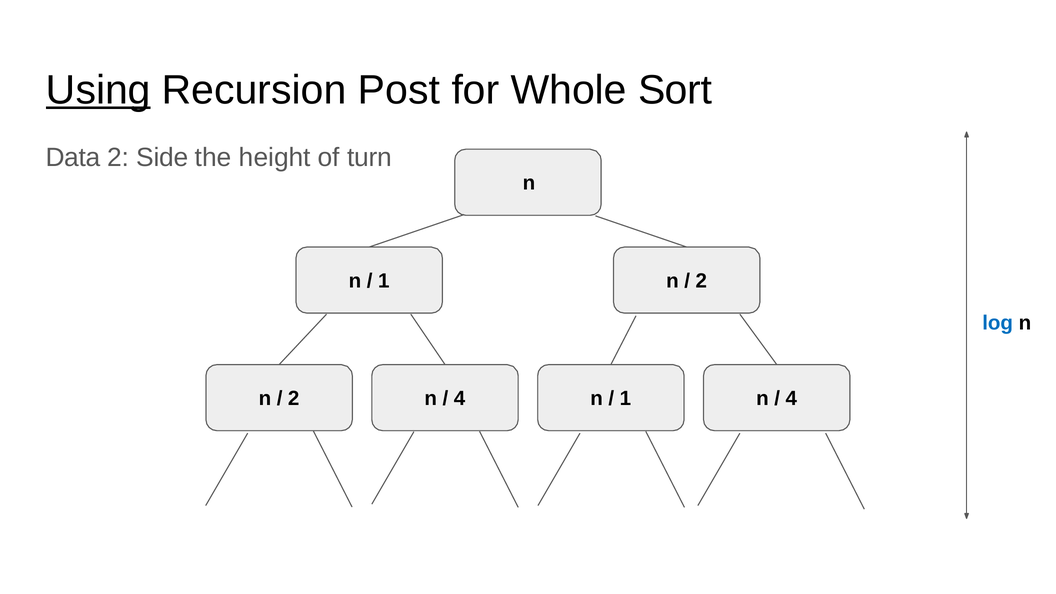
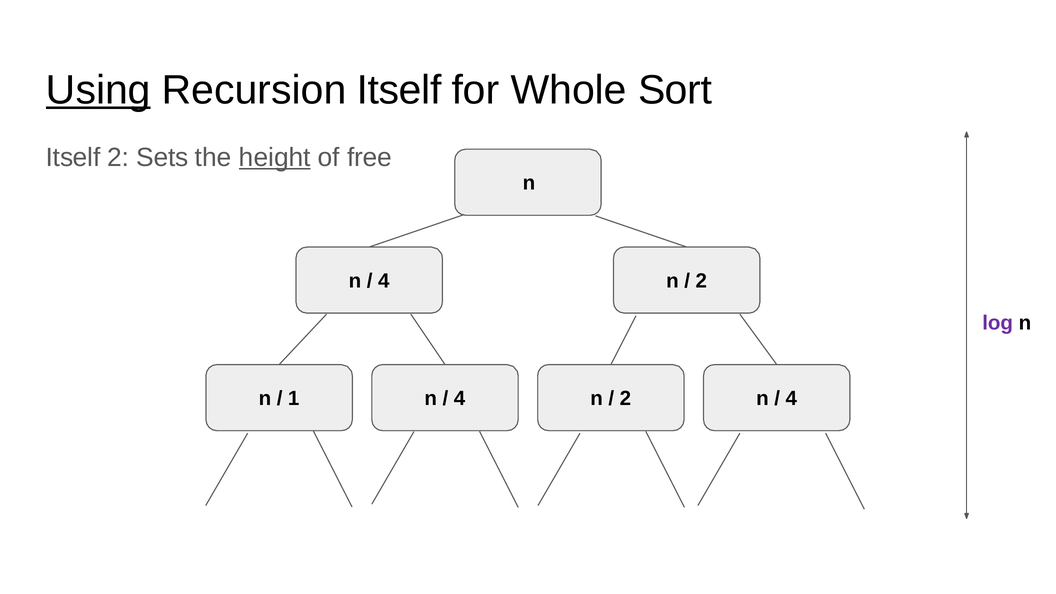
Recursion Post: Post -> Itself
Data at (73, 157): Data -> Itself
Side: Side -> Sets
height underline: none -> present
turn: turn -> free
1 at (384, 281): 1 -> 4
log colour: blue -> purple
2 at (294, 398): 2 -> 1
1 at (625, 398): 1 -> 2
